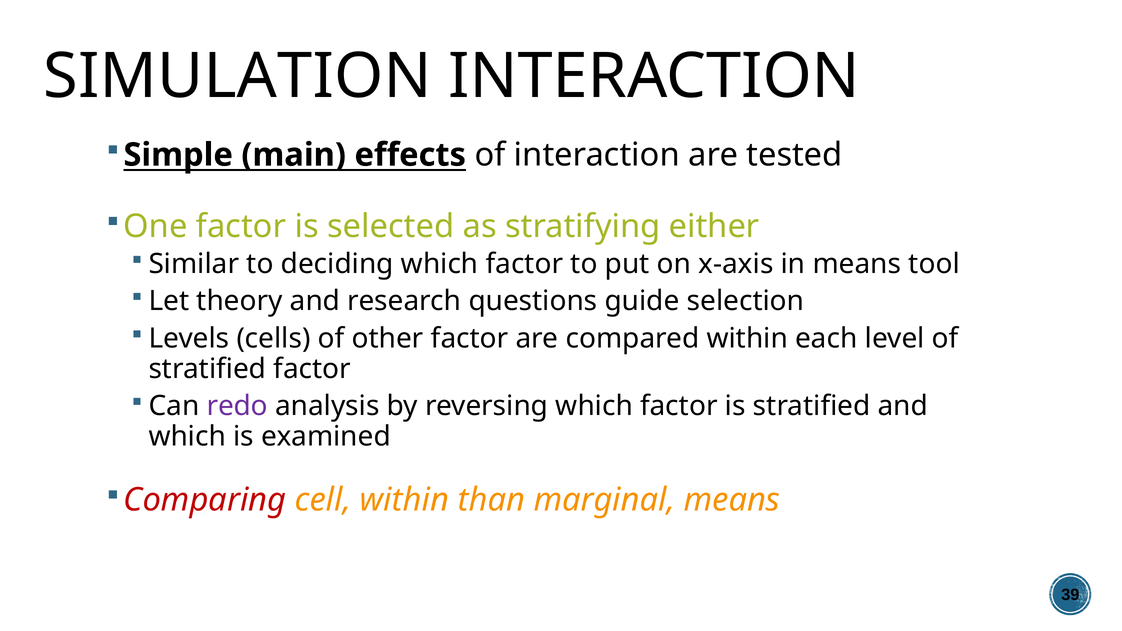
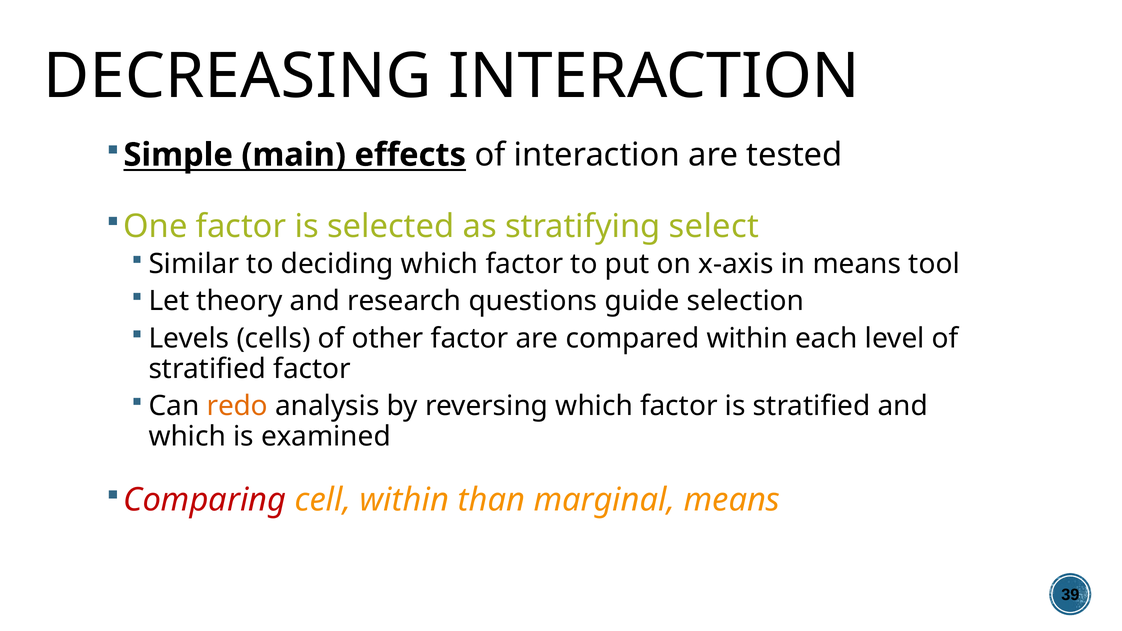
SIMULATION: SIMULATION -> DECREASING
either: either -> select
redo colour: purple -> orange
